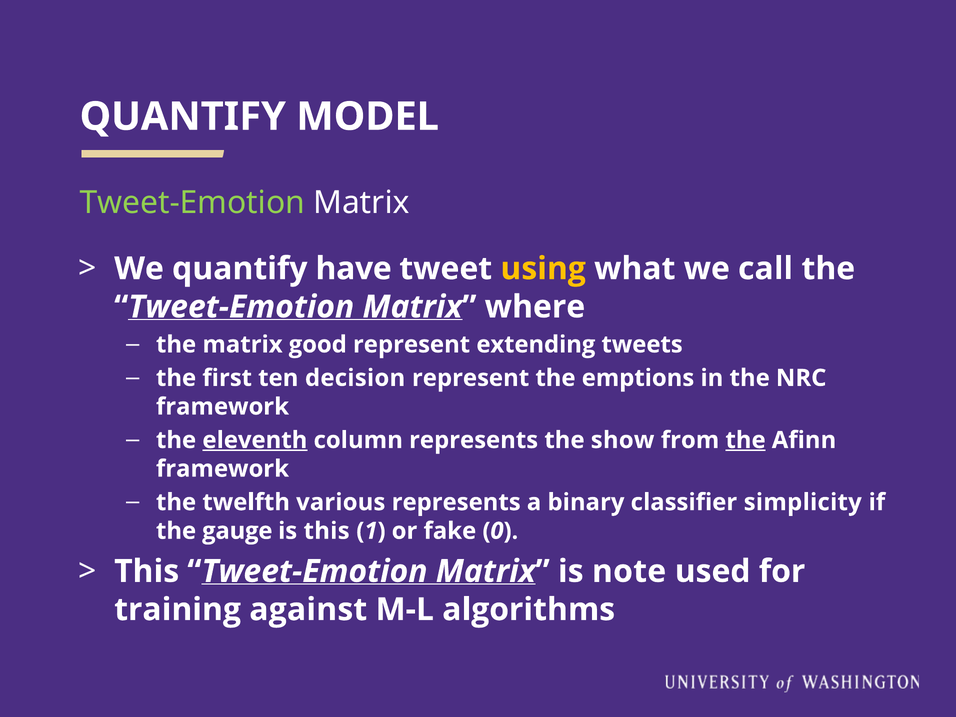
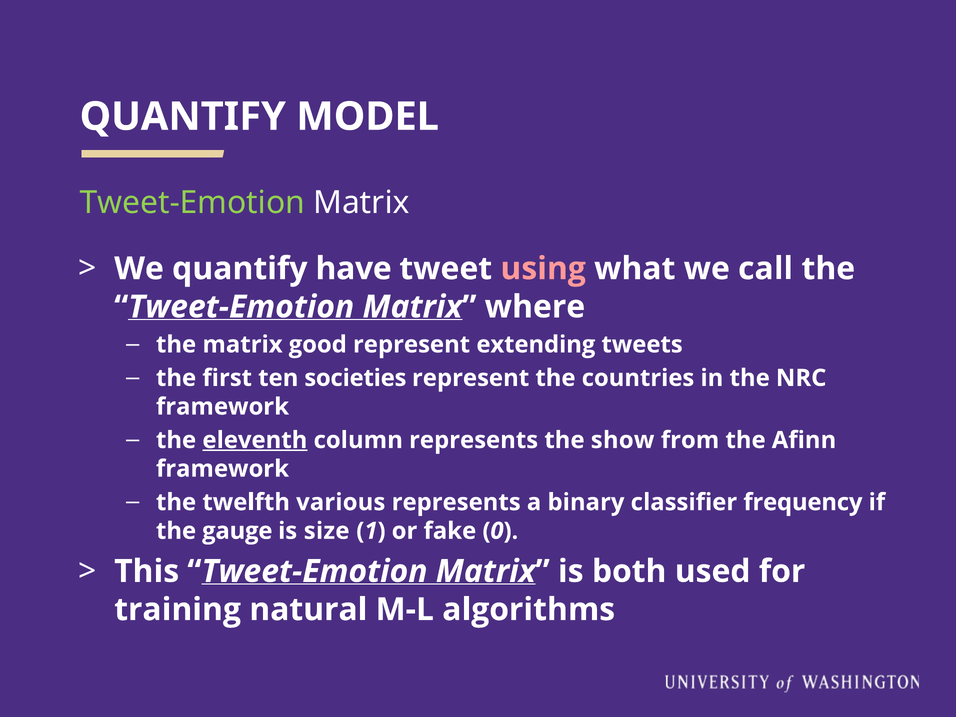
using colour: yellow -> pink
decision: decision -> societies
emptions: emptions -> countries
the at (746, 440) underline: present -> none
simplicity: simplicity -> frequency
is this: this -> size
note: note -> both
against: against -> natural
